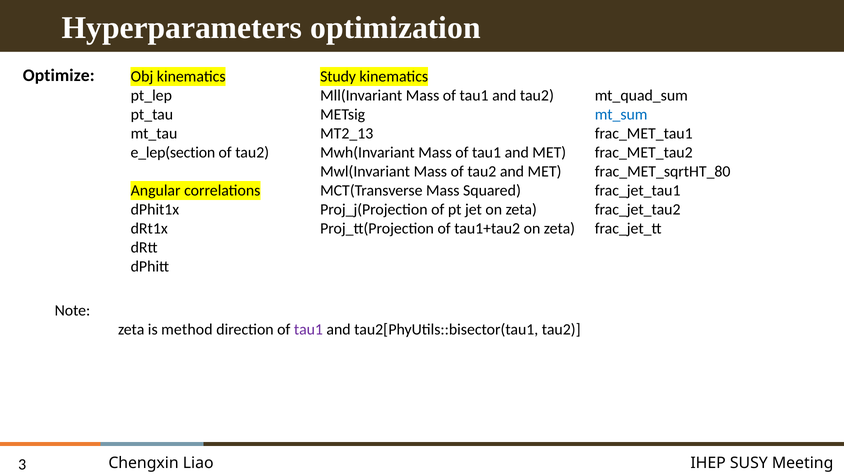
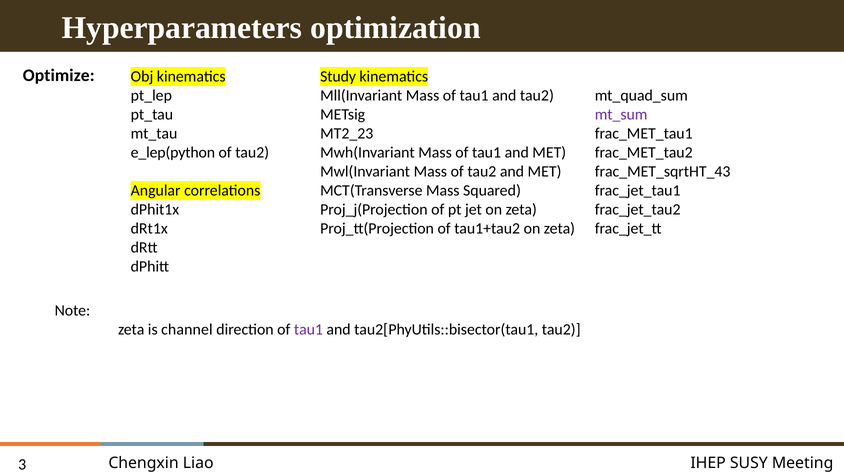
mt_sum colour: blue -> purple
MT2_13: MT2_13 -> MT2_23
e_lep(section: e_lep(section -> e_lep(python
frac_MET_sqrtHT_80: frac_MET_sqrtHT_80 -> frac_MET_sqrtHT_43
method: method -> channel
